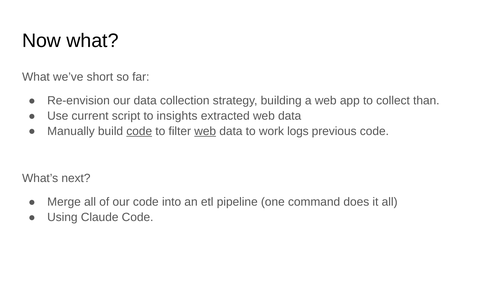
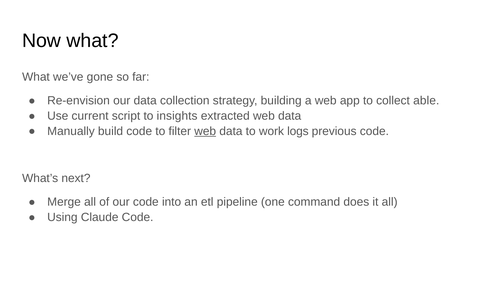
short: short -> gone
than: than -> able
code at (139, 131) underline: present -> none
